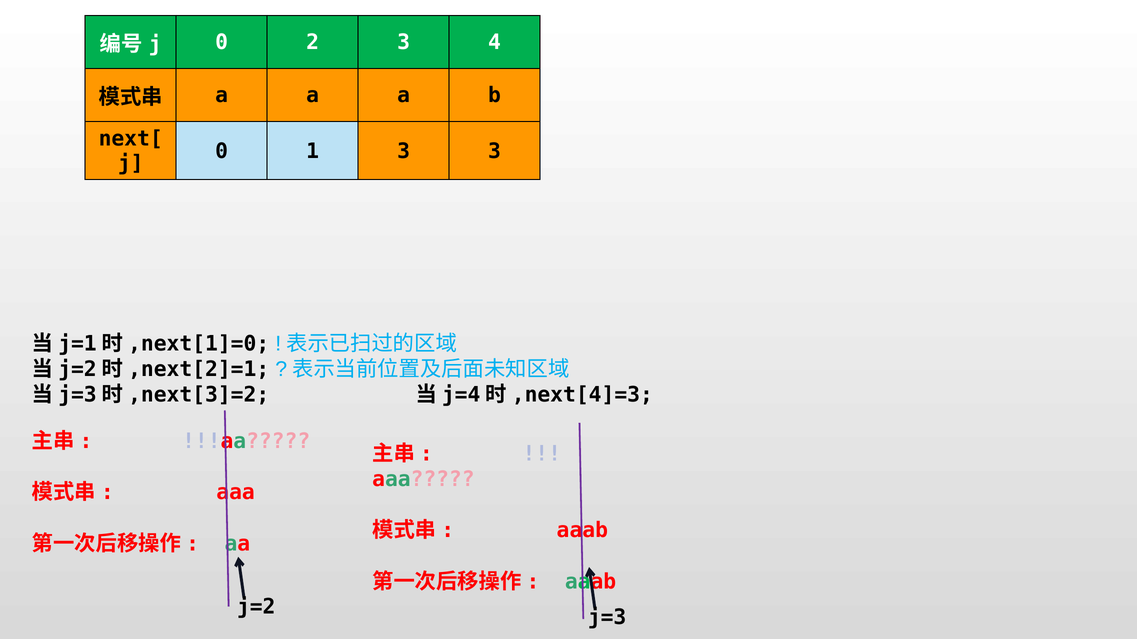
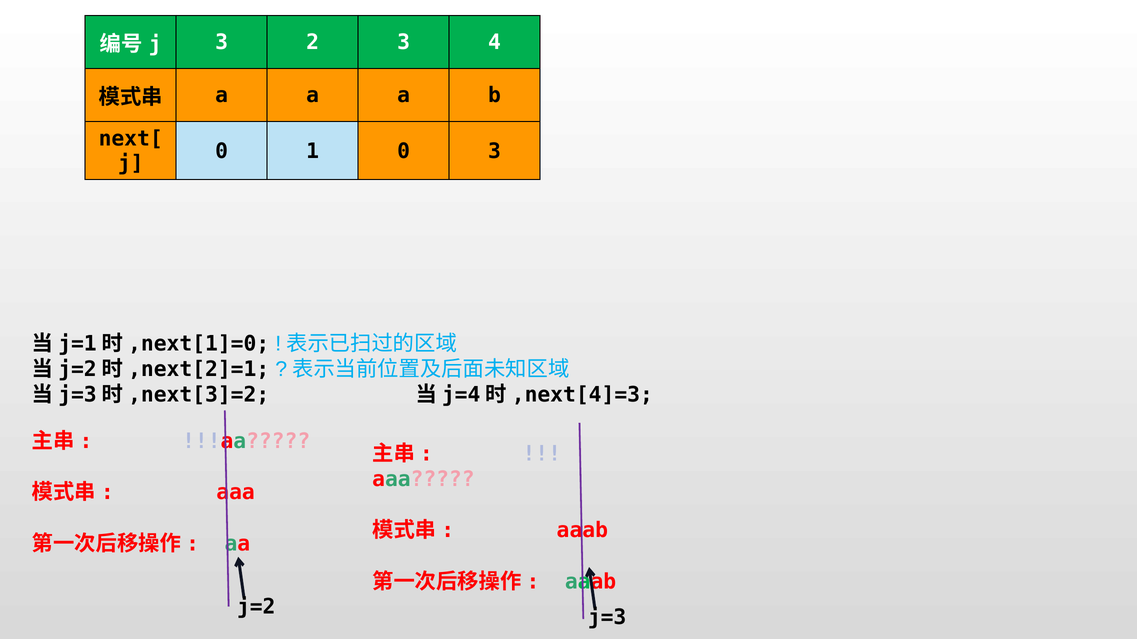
0 at (222, 42): 0 -> 3
1 3: 3 -> 0
